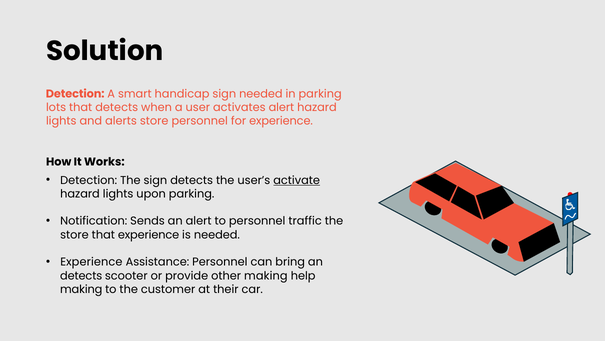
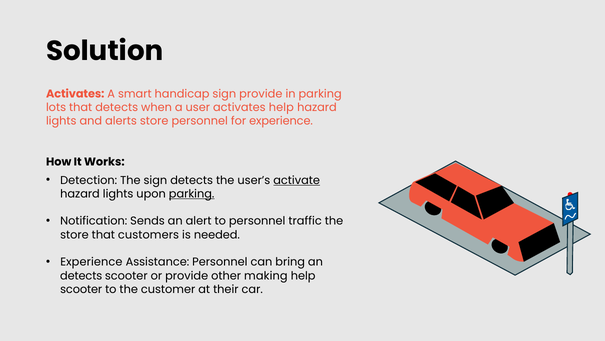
Detection at (75, 94): Detection -> Activates
sign needed: needed -> provide
activates alert: alert -> help
parking at (192, 194) underline: none -> present
that experience: experience -> customers
making at (81, 289): making -> scooter
